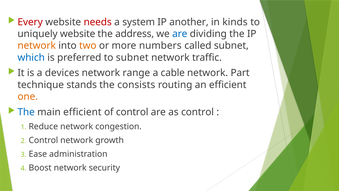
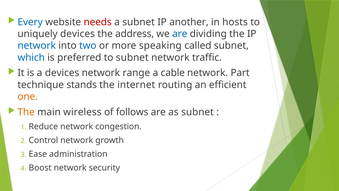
Every colour: red -> blue
a system: system -> subnet
kinds: kinds -> hosts
uniquely website: website -> devices
network at (37, 46) colour: orange -> blue
two colour: orange -> blue
numbers: numbers -> speaking
consists: consists -> internet
The at (26, 112) colour: blue -> orange
main efficient: efficient -> wireless
of control: control -> follows
as control: control -> subnet
